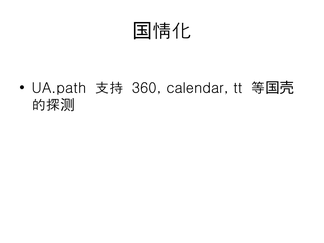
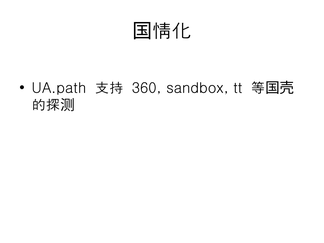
calendar: calendar -> sandbox
